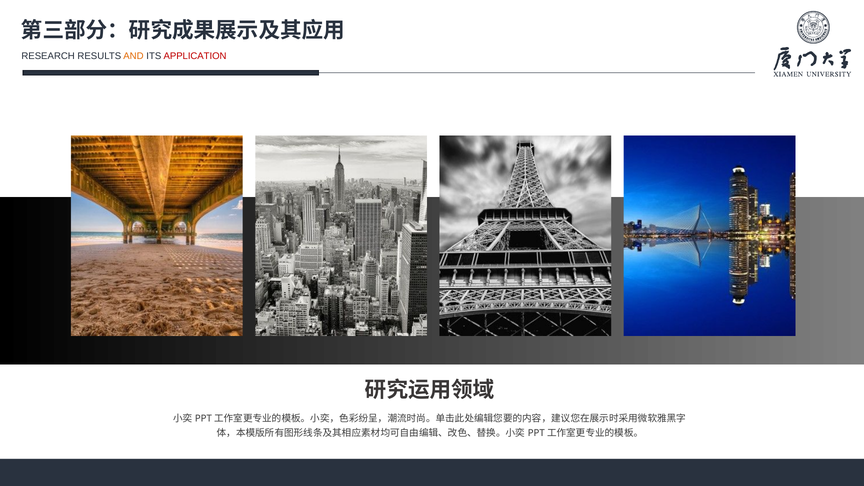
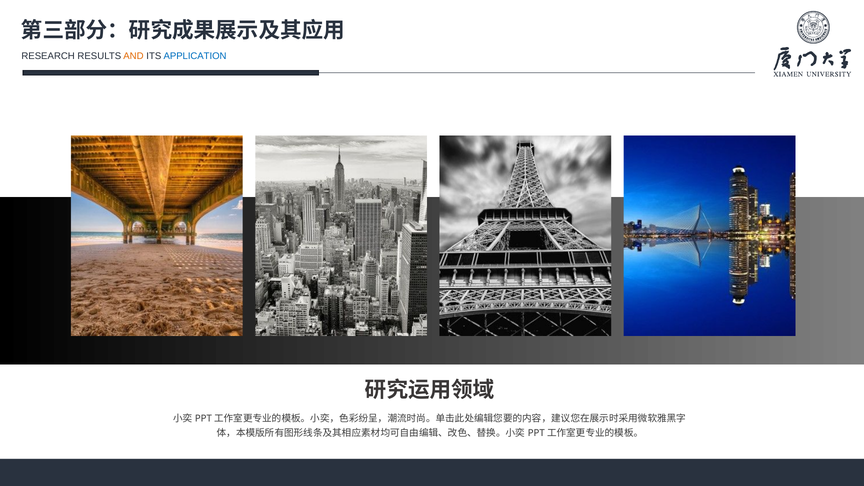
APPLICATION colour: red -> blue
